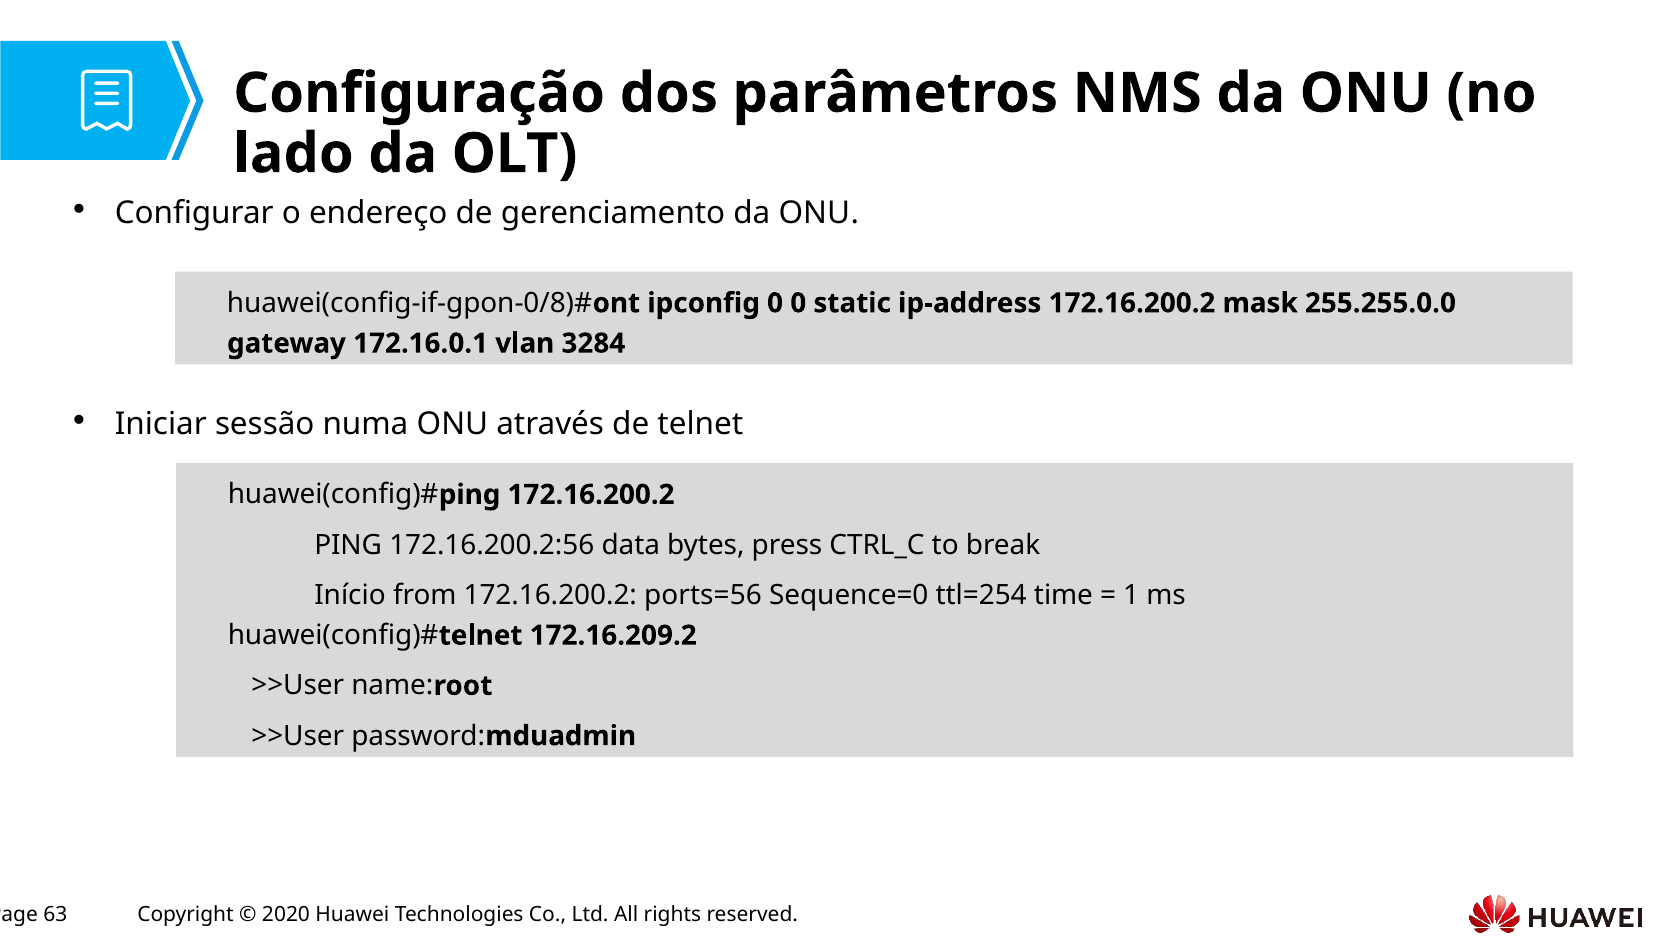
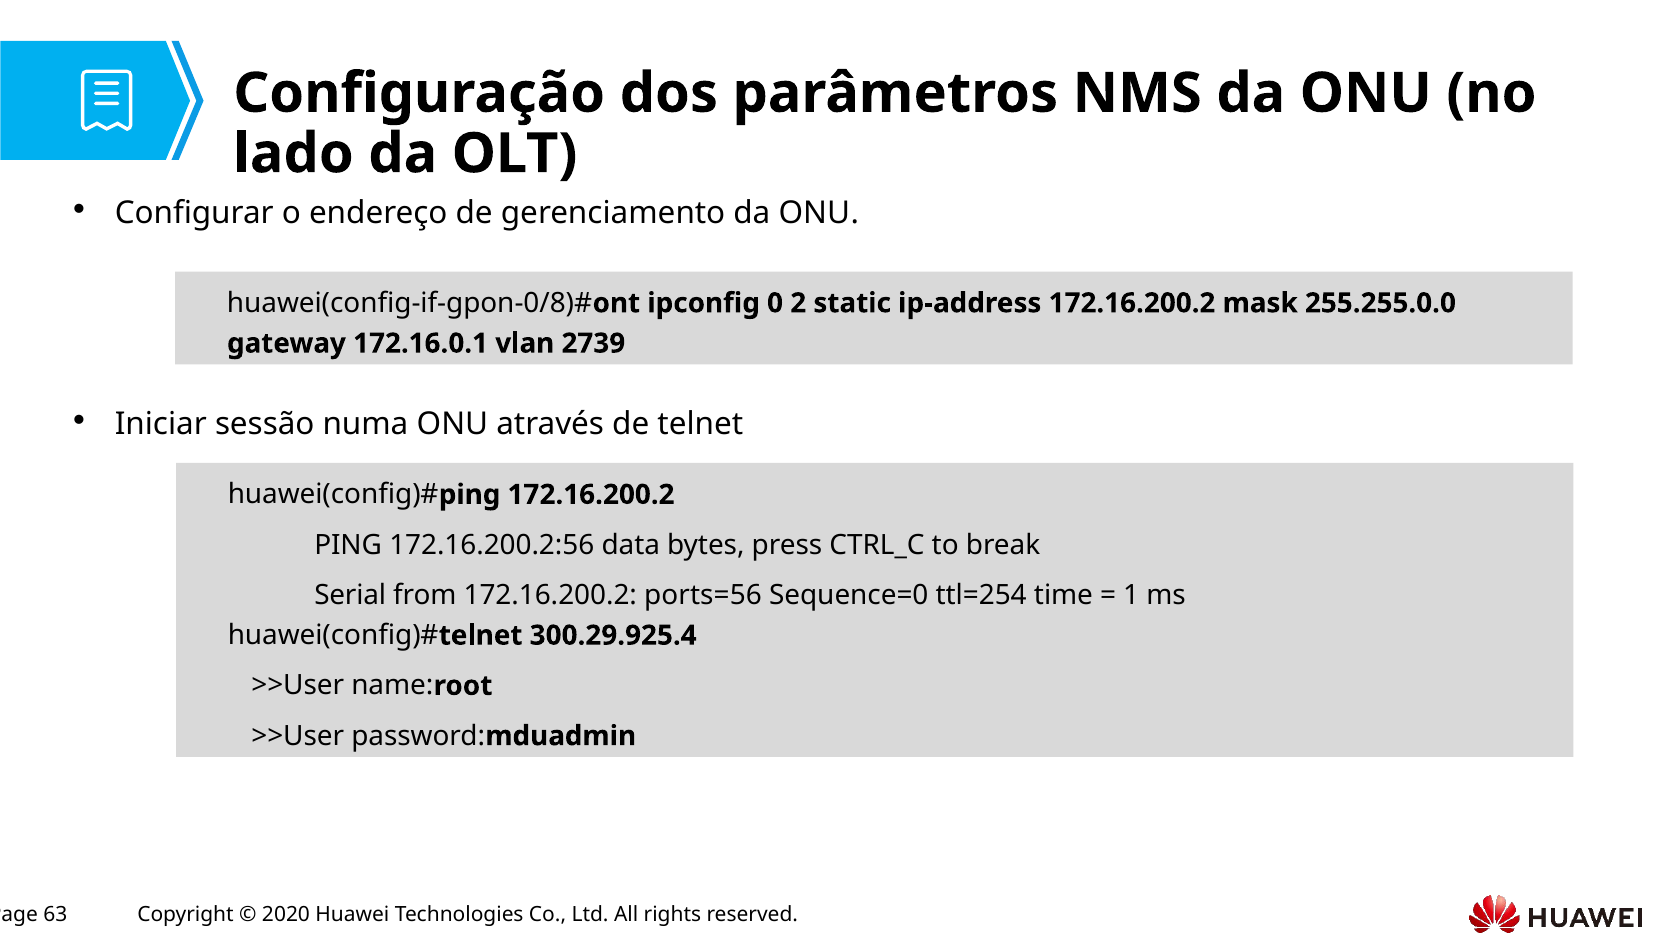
0 0: 0 -> 2
3284: 3284 -> 2739
Início: Início -> Serial
172.16.209.2: 172.16.209.2 -> 300.29.925.4
